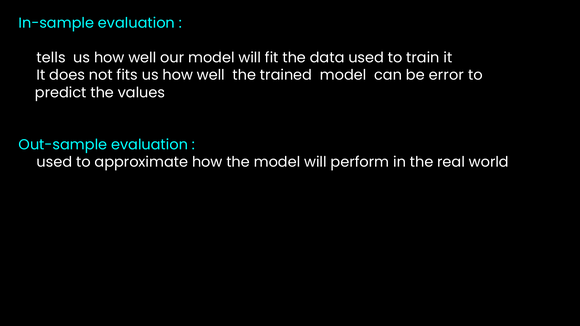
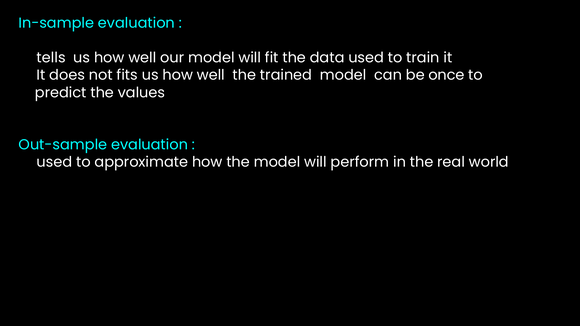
error: error -> once
